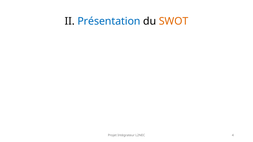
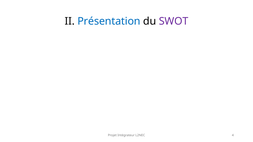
SWOT colour: orange -> purple
